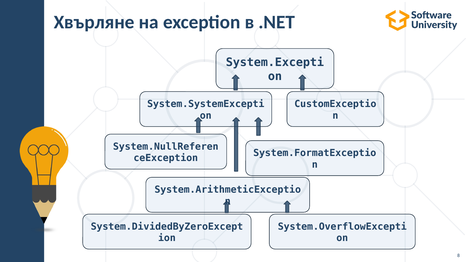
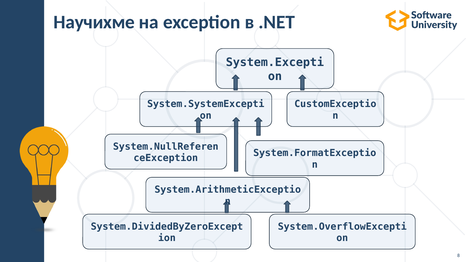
Хвърляне: Хвърляне -> Научихме
